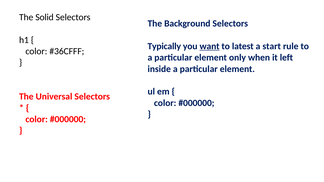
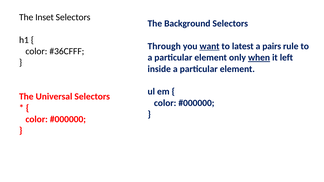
Solid: Solid -> Inset
Typically: Typically -> Through
start: start -> pairs
when underline: none -> present
